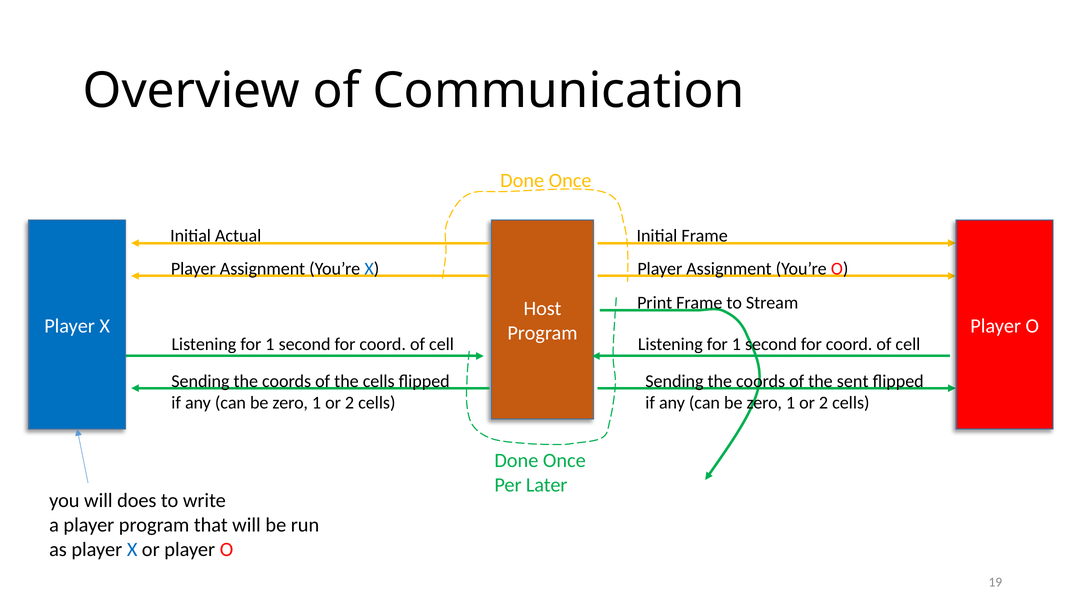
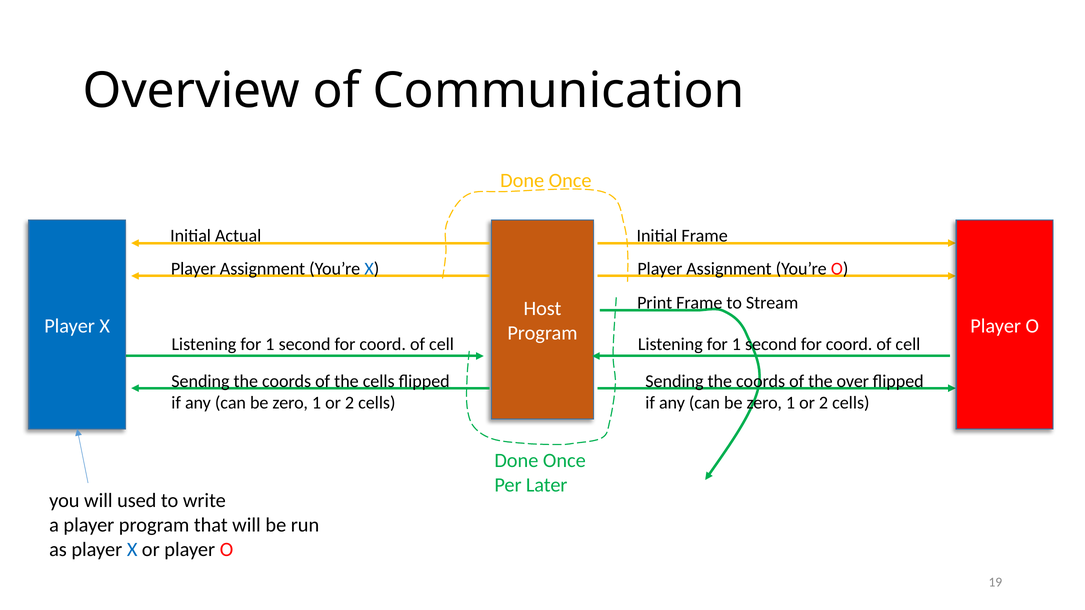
sent: sent -> over
does: does -> used
